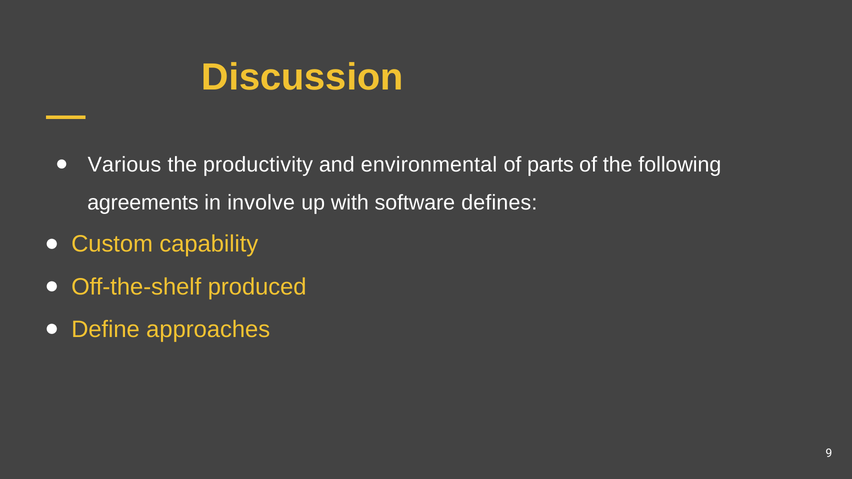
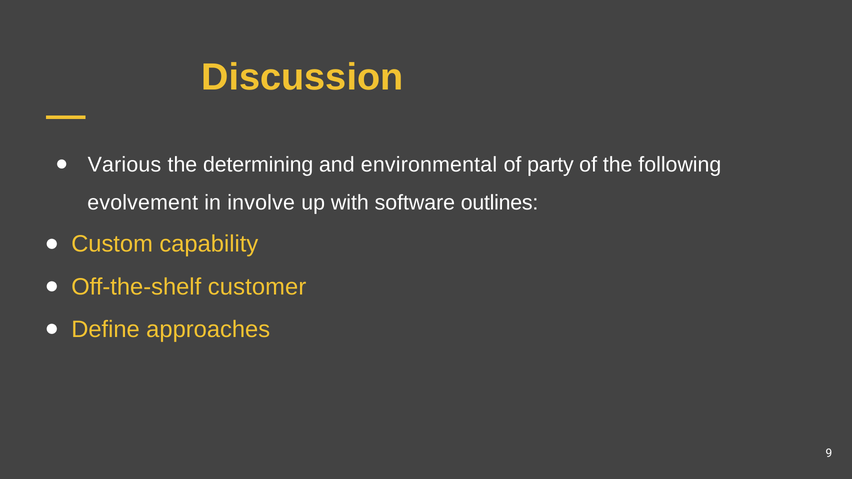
productivity: productivity -> determining
parts: parts -> party
agreements: agreements -> evolvement
defines: defines -> outlines
produced: produced -> customer
